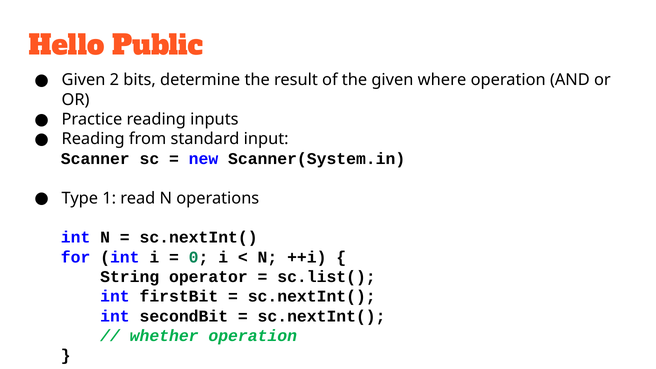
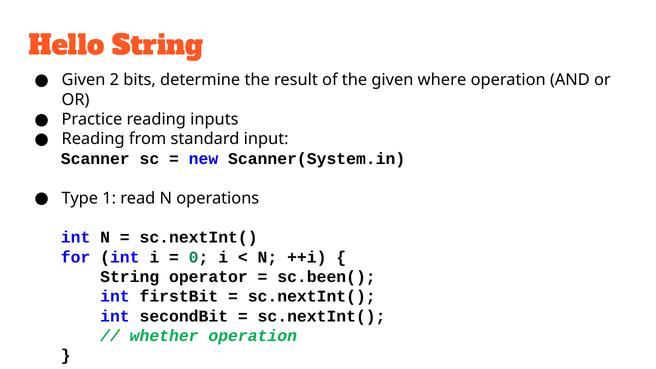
Hello Public: Public -> String
sc.list(: sc.list( -> sc.been(
